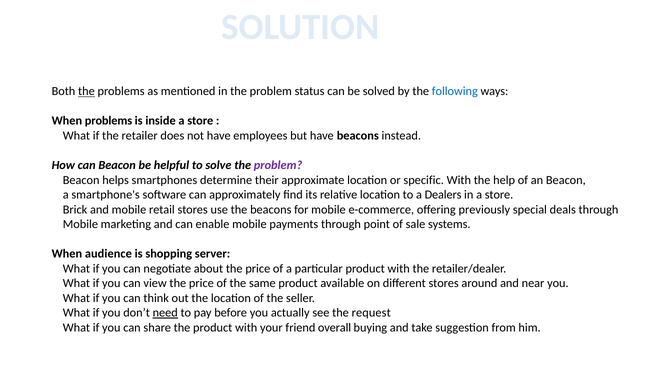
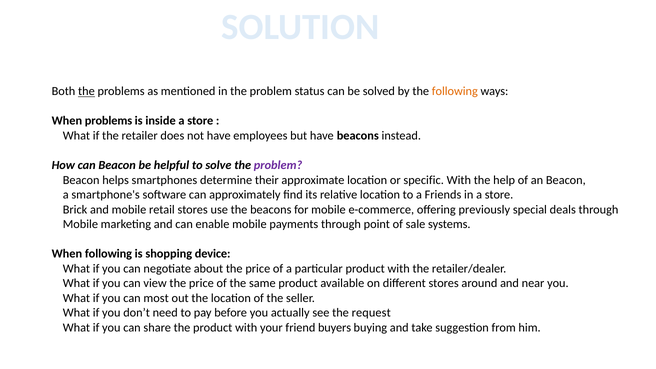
following at (455, 91) colour: blue -> orange
Dealers: Dealers -> Friends
When audience: audience -> following
server: server -> device
think: think -> most
need underline: present -> none
overall: overall -> buyers
